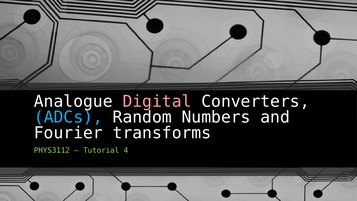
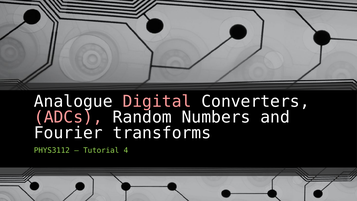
ADCs colour: light blue -> pink
